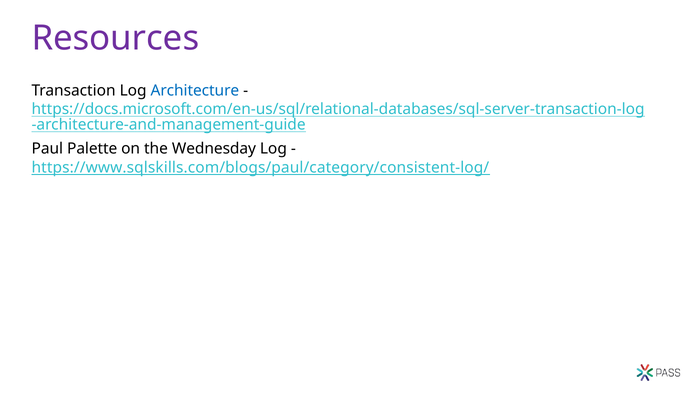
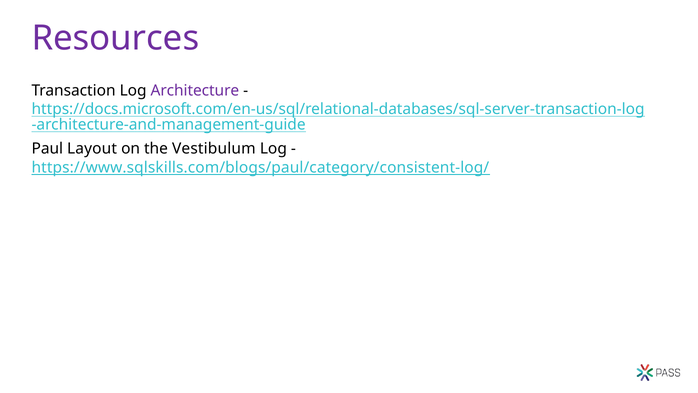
Architecture colour: blue -> purple
Palette: Palette -> Layout
Wednesday: Wednesday -> Vestibulum
